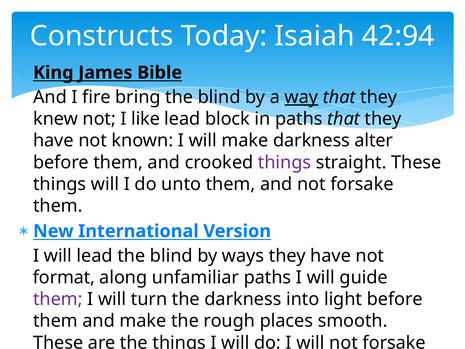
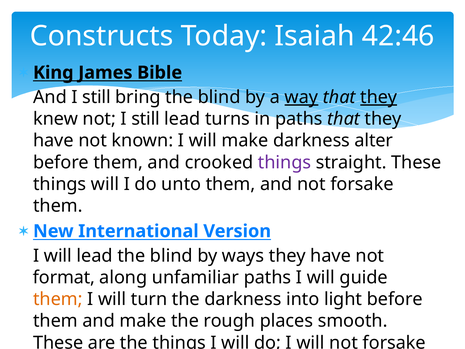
42:94: 42:94 -> 42:46
And I fire: fire -> still
they at (379, 97) underline: none -> present
not I like: like -> still
block: block -> turns
them at (58, 299) colour: purple -> orange
